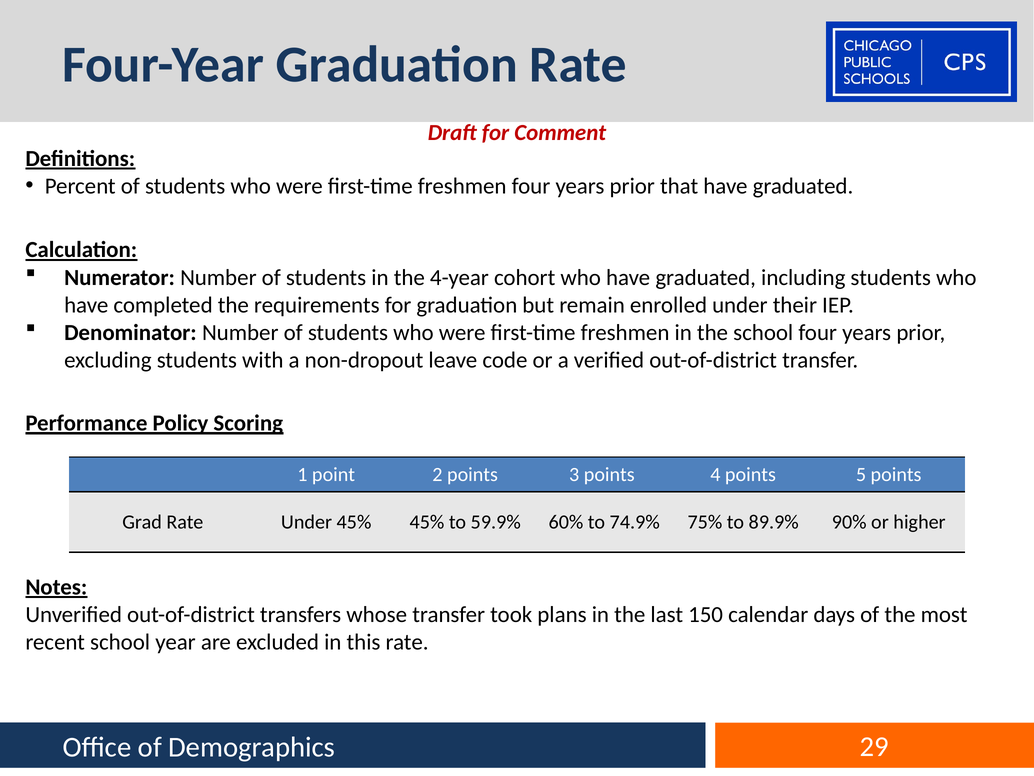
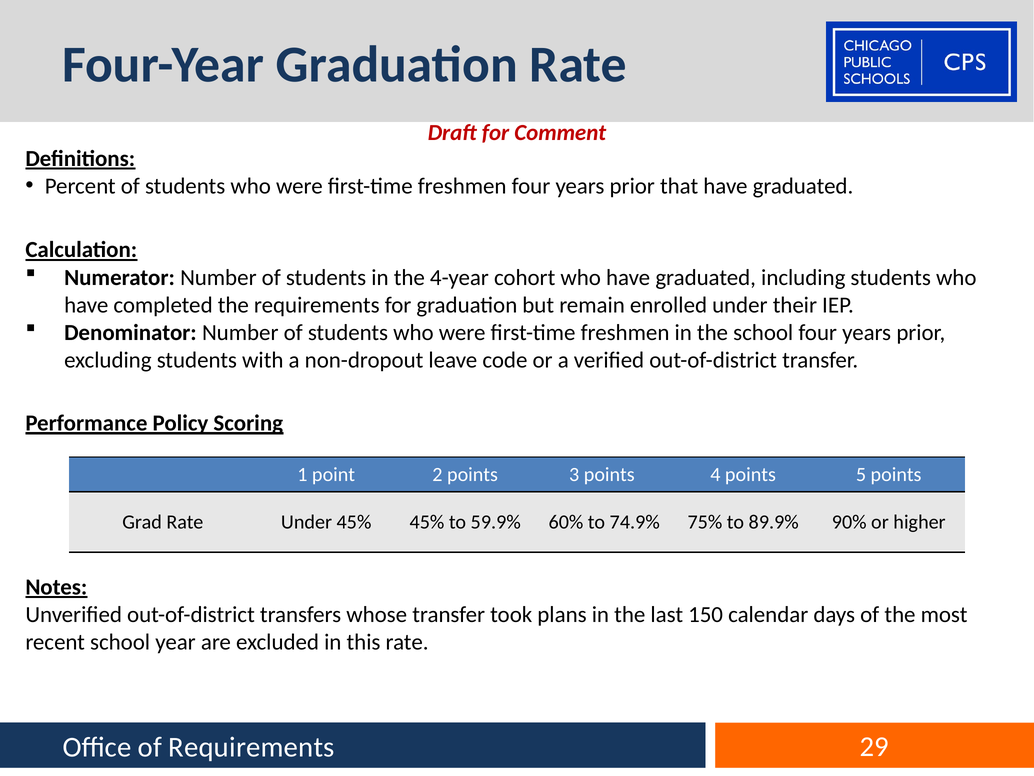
of Demographics: Demographics -> Requirements
